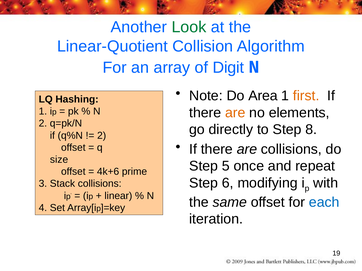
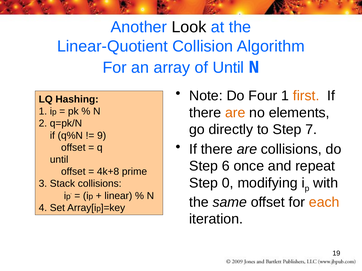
Look colour: green -> black
of Digit: Digit -> Until
Area: Area -> Four
8: 8 -> 7
2 at (102, 136): 2 -> 9
size at (59, 160): size -> until
5: 5 -> 6
4k+6: 4k+6 -> 4k+8
6: 6 -> 0
each colour: blue -> orange
